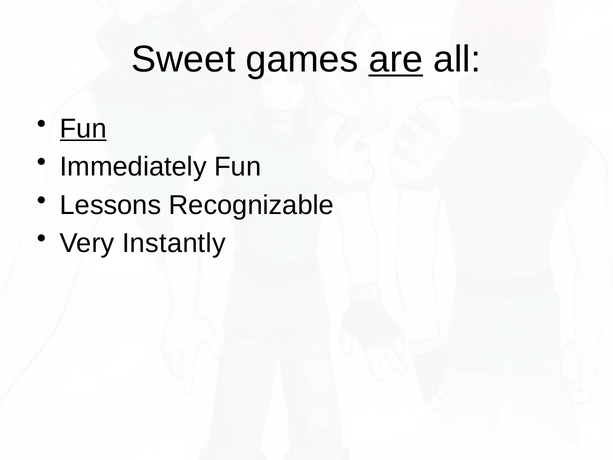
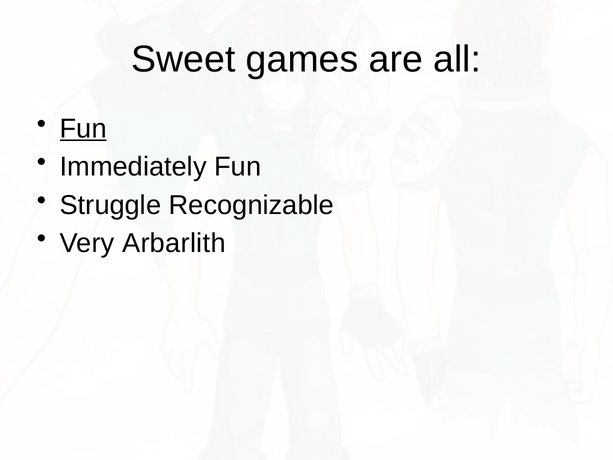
are underline: present -> none
Lessons: Lessons -> Struggle
Instantly: Instantly -> Arbarlith
